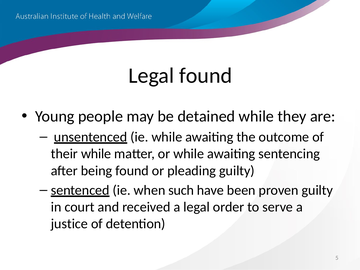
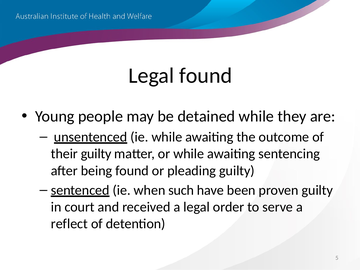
their while: while -> guilty
justice: justice -> reflect
